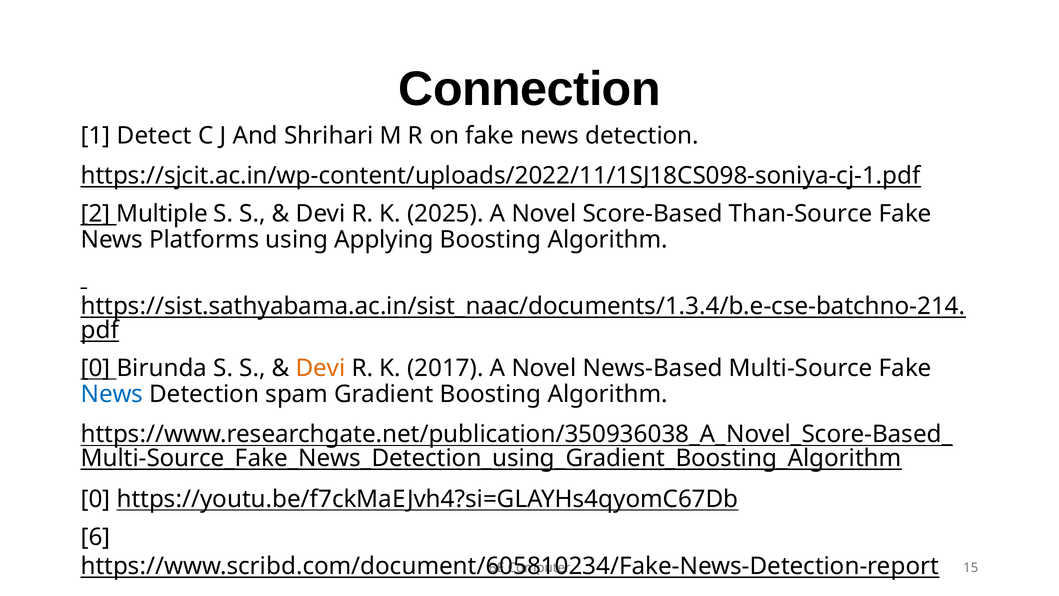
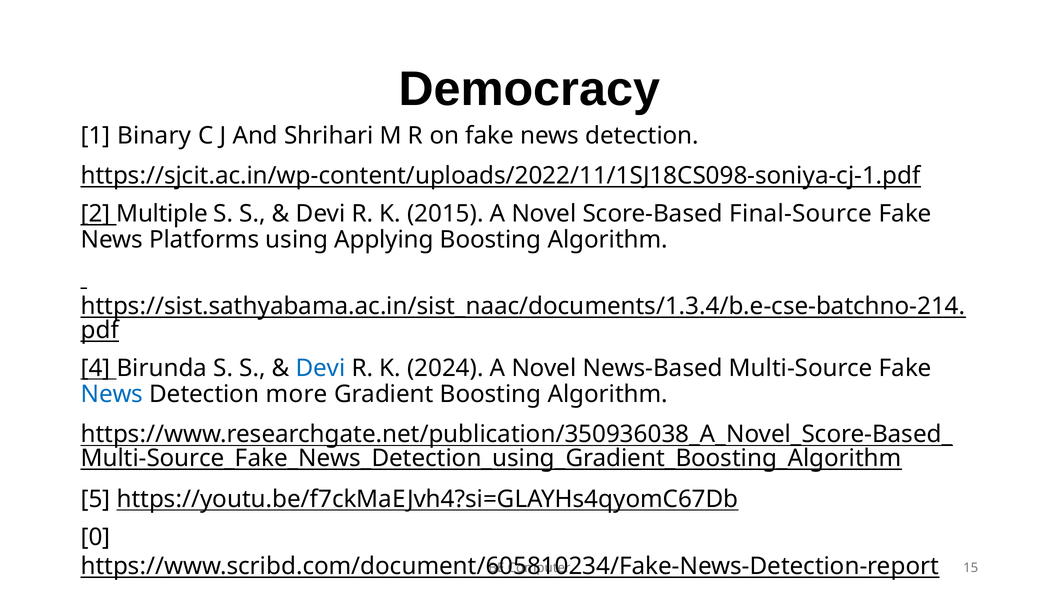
Connection: Connection -> Democracy
Detect: Detect -> Binary
2025: 2025 -> 2015
Than-Source: Than-Source -> Final-Source
0 at (96, 368): 0 -> 4
Devi at (321, 368) colour: orange -> blue
2017: 2017 -> 2024
spam: spam -> more
0 at (96, 499): 0 -> 5
6: 6 -> 0
